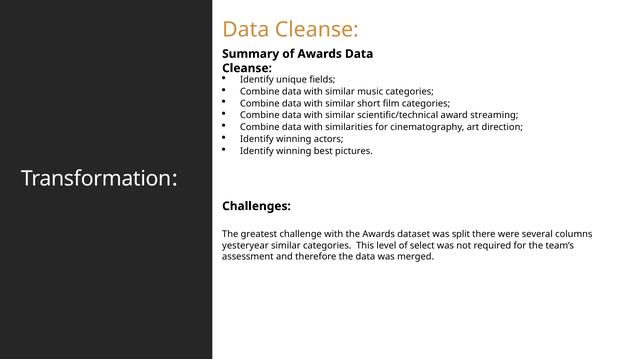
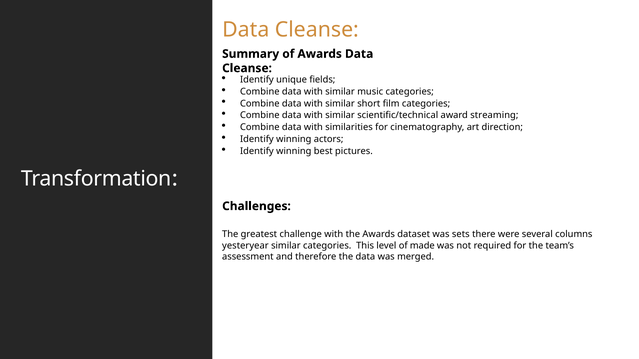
split: split -> sets
select: select -> made
